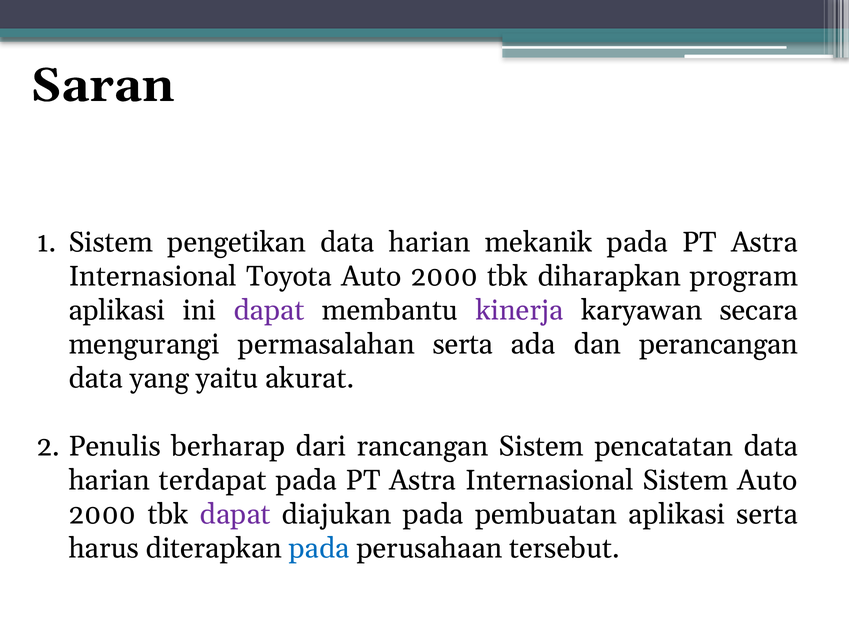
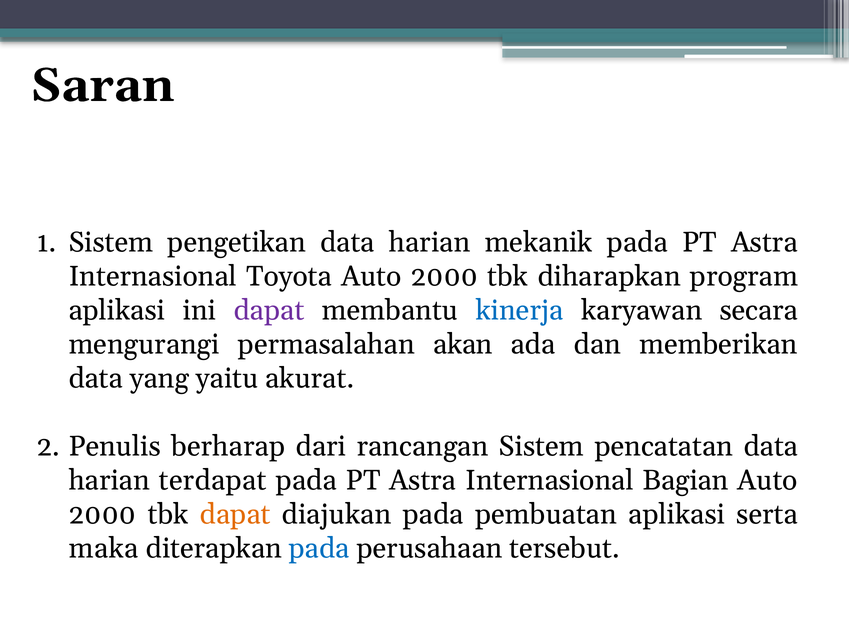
kinerja colour: purple -> blue
permasalahan serta: serta -> akan
perancangan: perancangan -> memberikan
Internasional Sistem: Sistem -> Bagian
dapat at (235, 514) colour: purple -> orange
harus: harus -> maka
